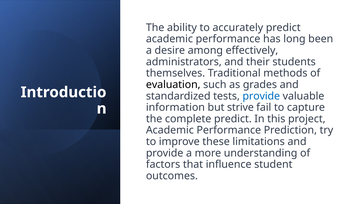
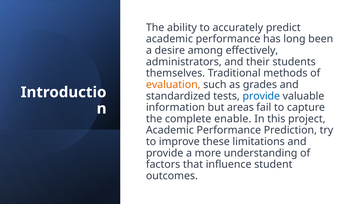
evaluation colour: black -> orange
strive: strive -> areas
complete predict: predict -> enable
